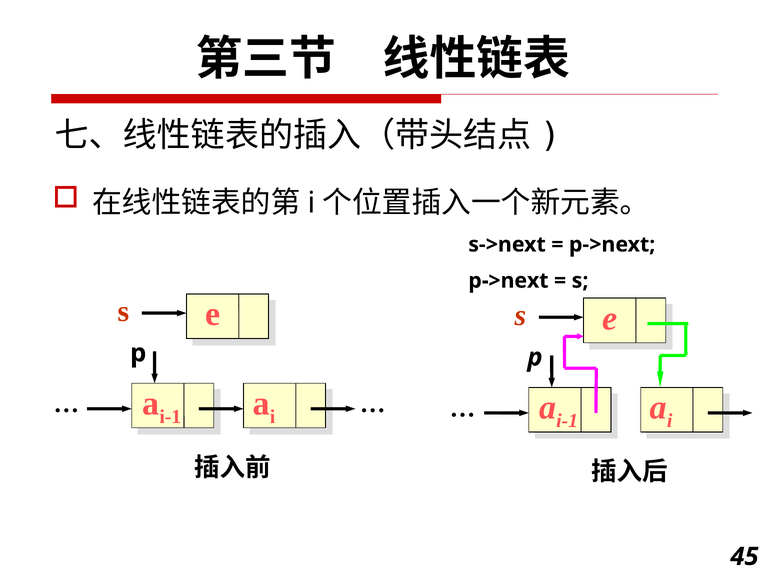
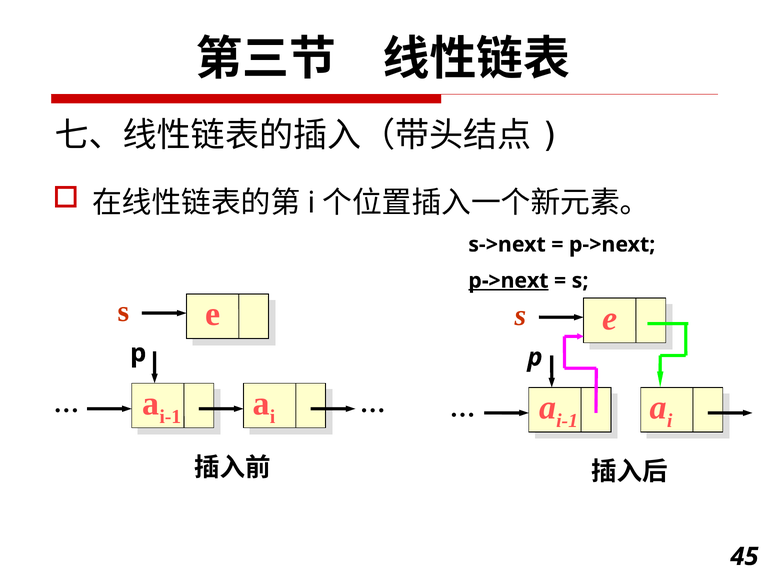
p->next at (508, 281) underline: none -> present
